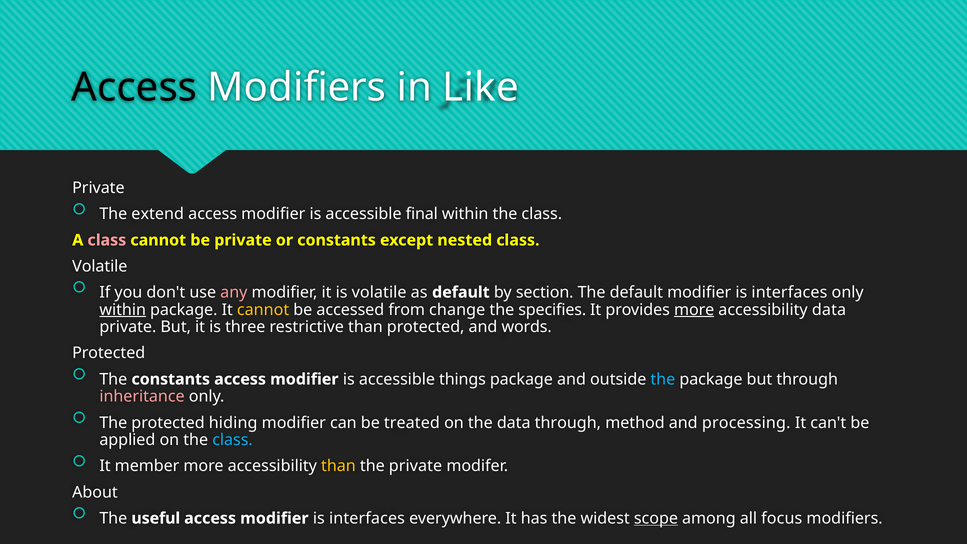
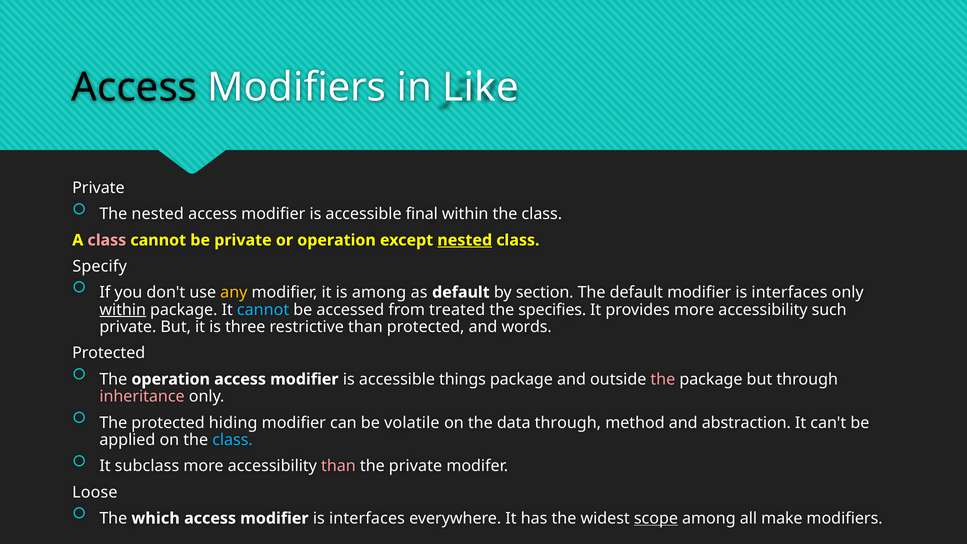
The extend: extend -> nested
or constants: constants -> operation
nested at (465, 240) underline: none -> present
Volatile at (100, 266): Volatile -> Specify
any colour: pink -> yellow
is volatile: volatile -> among
cannot at (263, 310) colour: yellow -> light blue
change: change -> treated
more at (694, 310) underline: present -> none
accessibility data: data -> such
The constants: constants -> operation
the at (663, 379) colour: light blue -> pink
treated: treated -> volatile
processing: processing -> abstraction
member: member -> subclass
than at (338, 466) colour: yellow -> pink
About: About -> Loose
useful: useful -> which
focus: focus -> make
